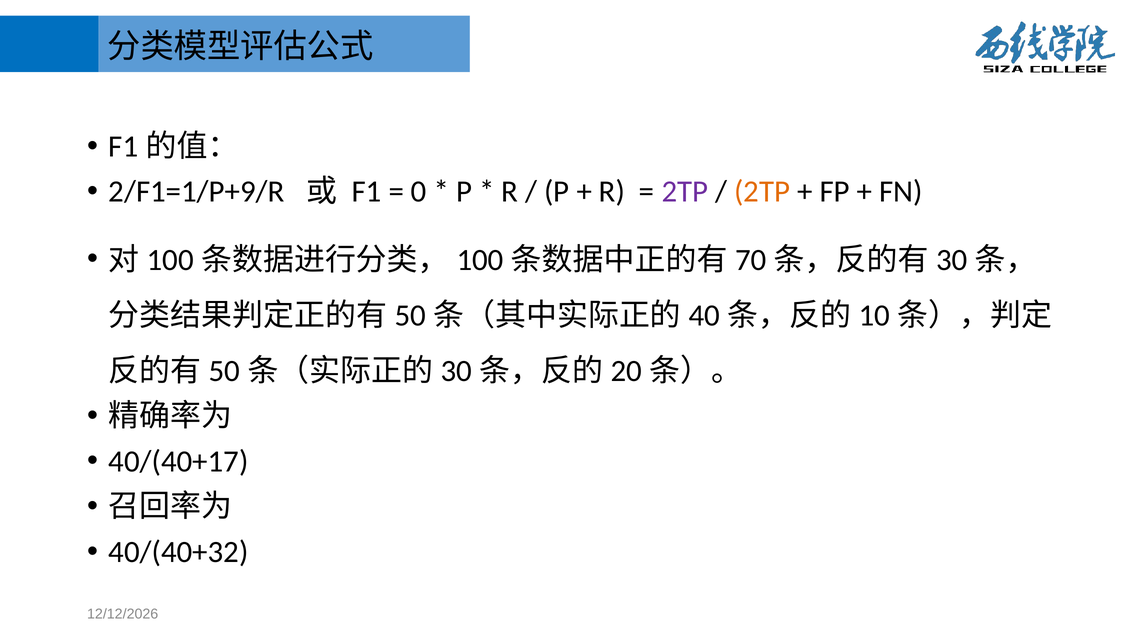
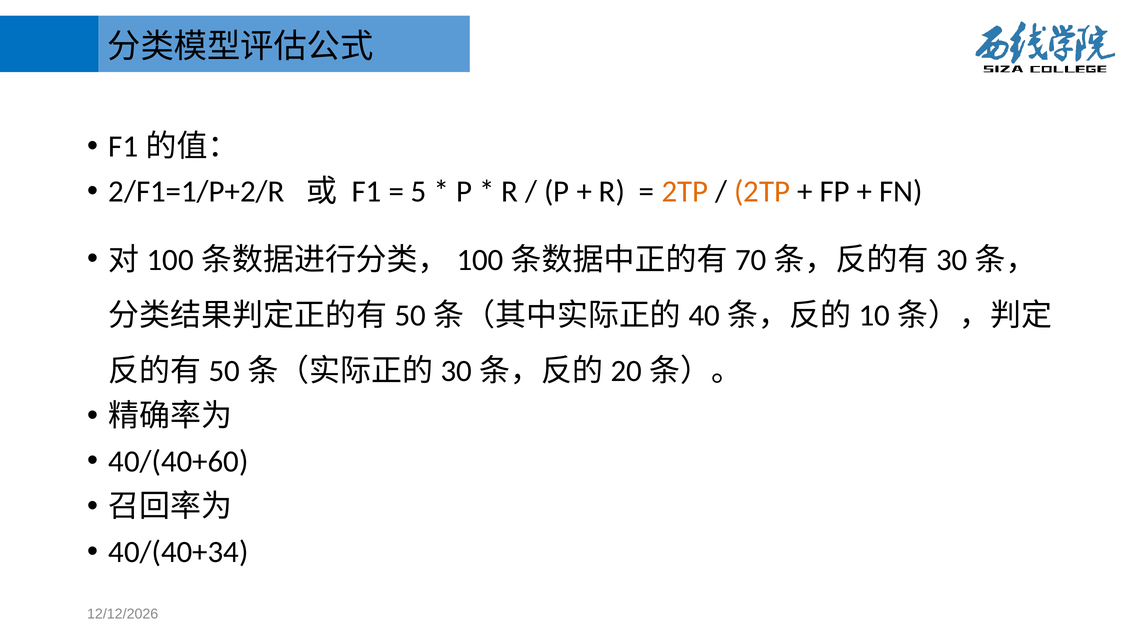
2/F1=1/P+9/R: 2/F1=1/P+9/R -> 2/F1=1/P+2/R
0: 0 -> 5
2TP at (685, 192) colour: purple -> orange
40/(40+17: 40/(40+17 -> 40/(40+60
40/(40+32: 40/(40+32 -> 40/(40+34
